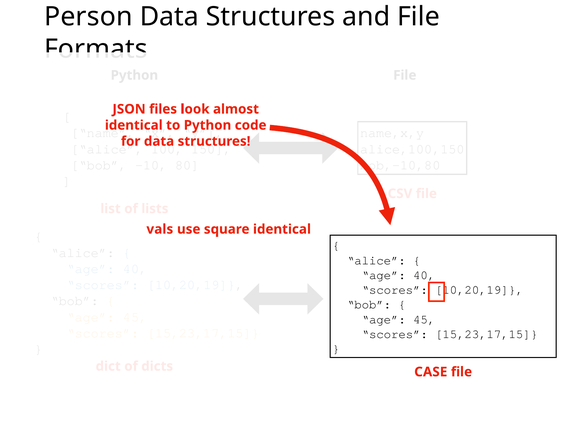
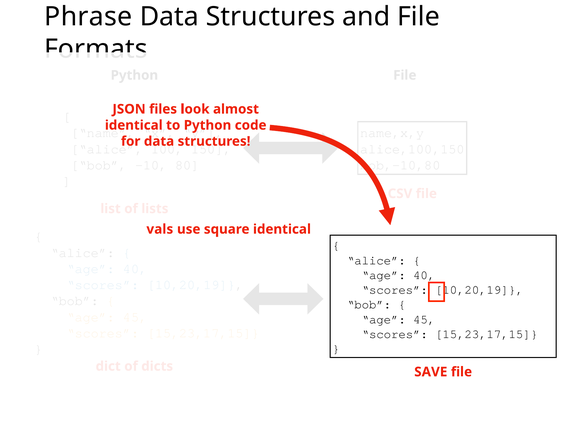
Person: Person -> Phrase
CASE: CASE -> SAVE
